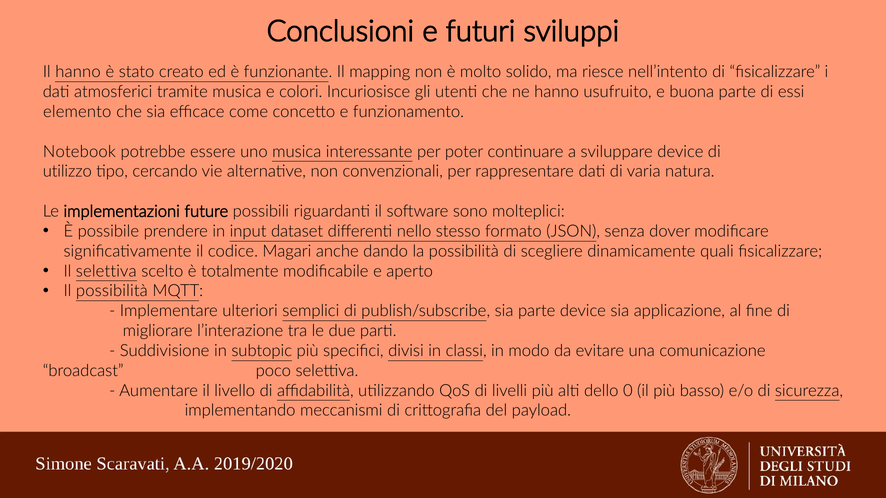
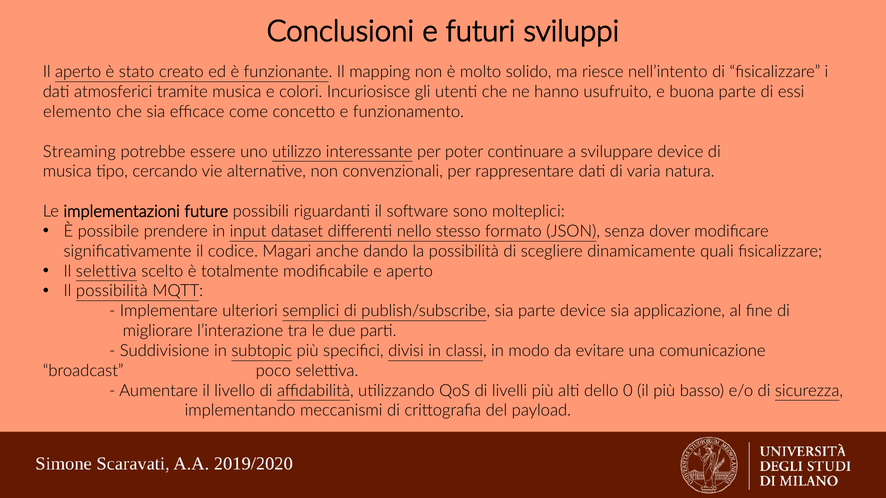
Il hanno: hanno -> aperto
Notebook: Notebook -> Streaming
uno musica: musica -> utilizzo
utilizzo at (67, 172): utilizzo -> musica
